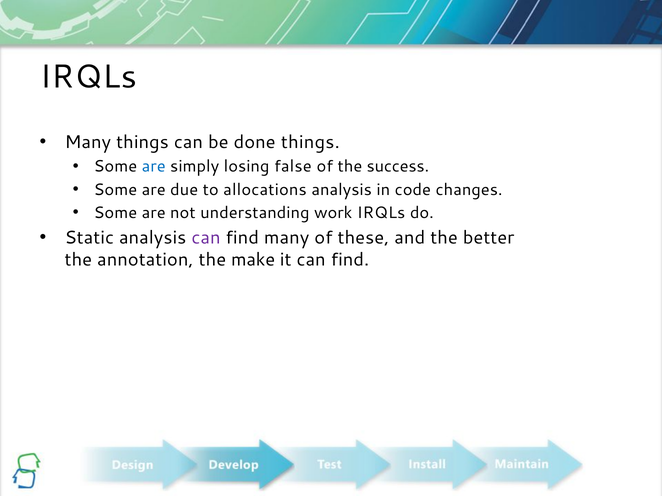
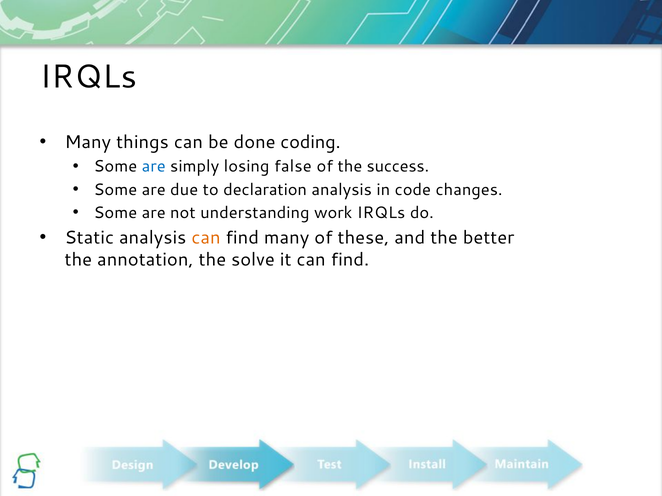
done things: things -> coding
allocations: allocations -> declaration
can at (206, 238) colour: purple -> orange
make: make -> solve
